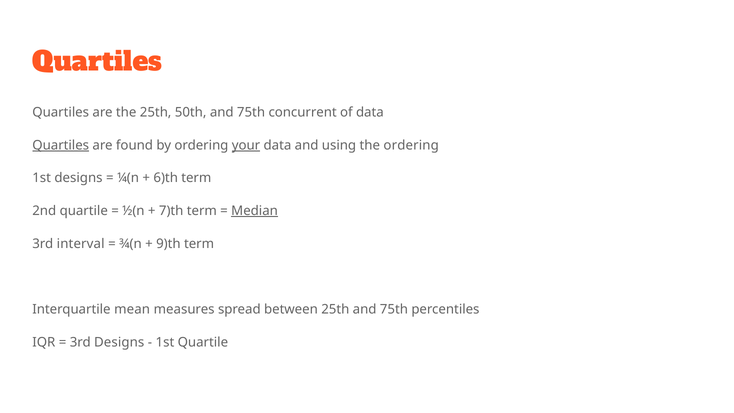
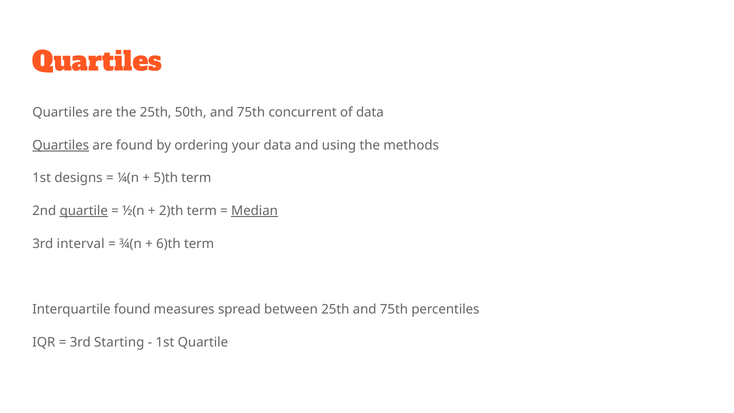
your underline: present -> none
the ordering: ordering -> methods
6)th: 6)th -> 5)th
quartile at (84, 211) underline: none -> present
7)th: 7)th -> 2)th
9)th: 9)th -> 6)th
Interquartile mean: mean -> found
3rd Designs: Designs -> Starting
